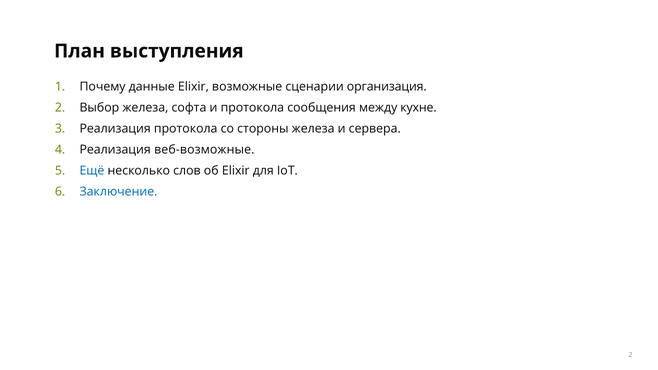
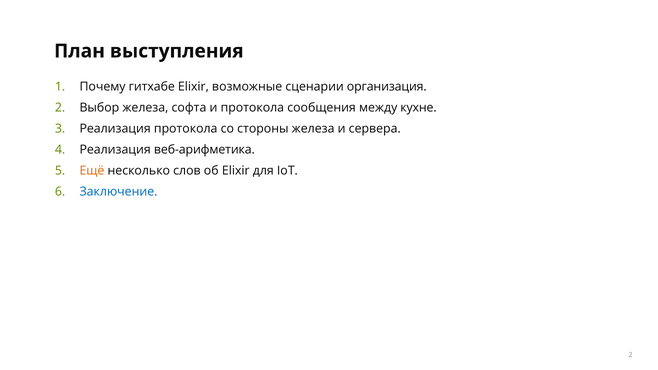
данные: данные -> гитхабе
веб-возможные: веб-возможные -> веб-арифметика
Ещё colour: blue -> orange
